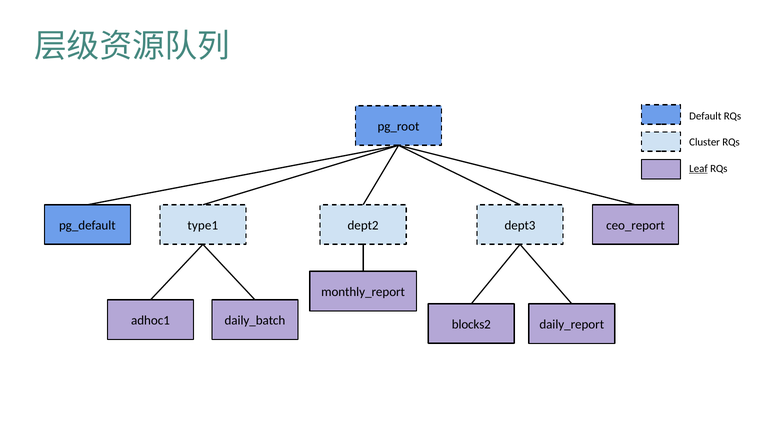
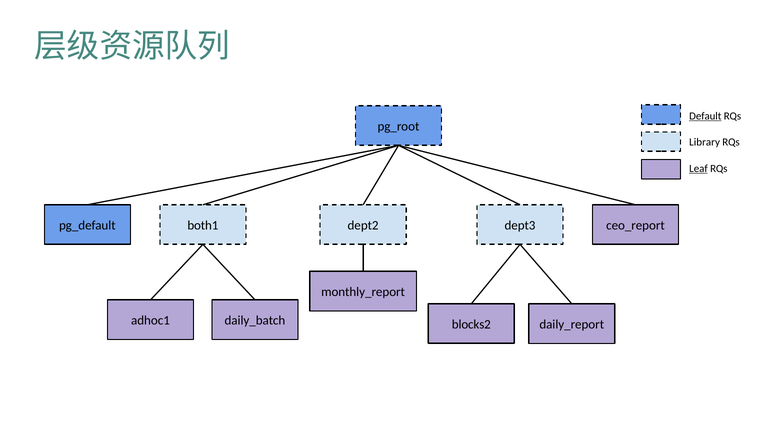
Default underline: none -> present
Cluster: Cluster -> Library
type1: type1 -> both1
